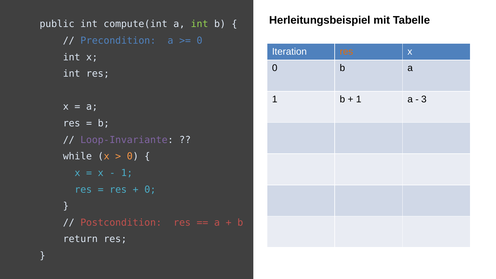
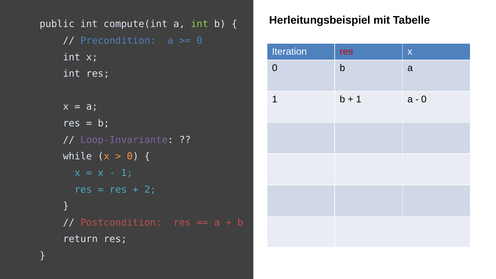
res at (346, 52) colour: orange -> red
3 at (424, 99): 3 -> 0
0 at (150, 190): 0 -> 2
